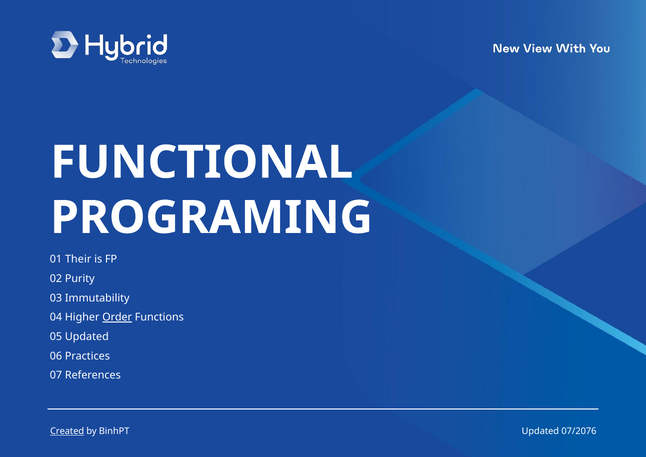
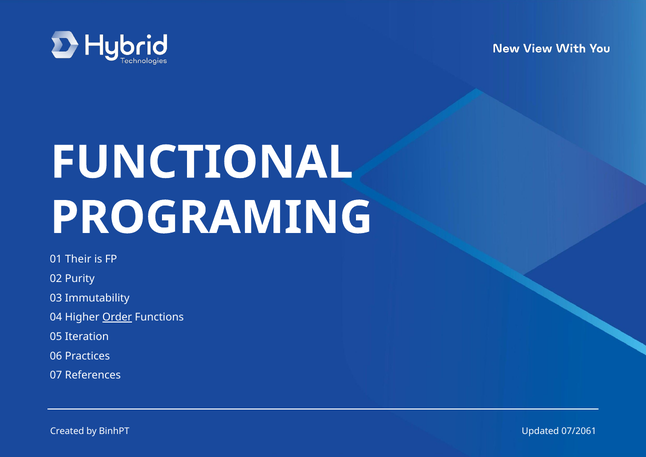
05 Updated: Updated -> Iteration
Created underline: present -> none
07/2076: 07/2076 -> 07/2061
